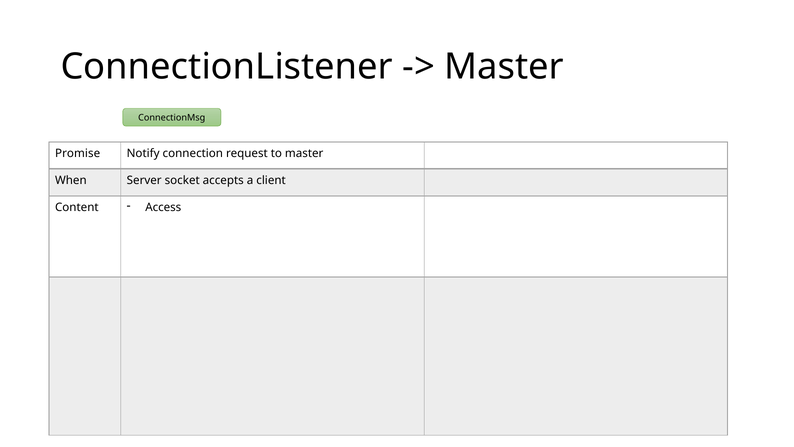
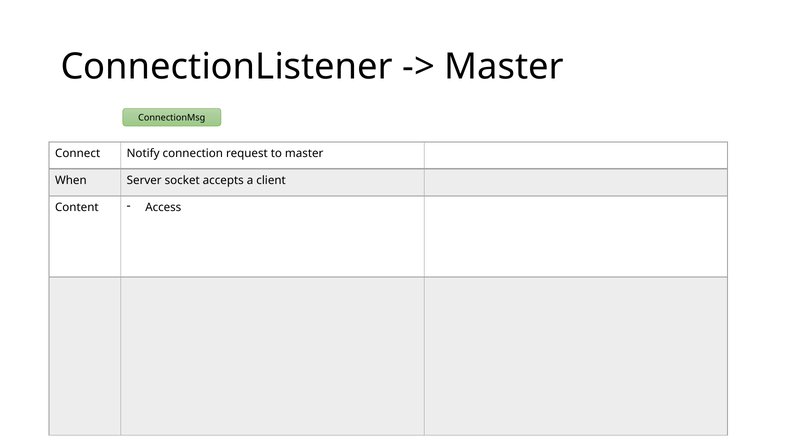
Promise: Promise -> Connect
